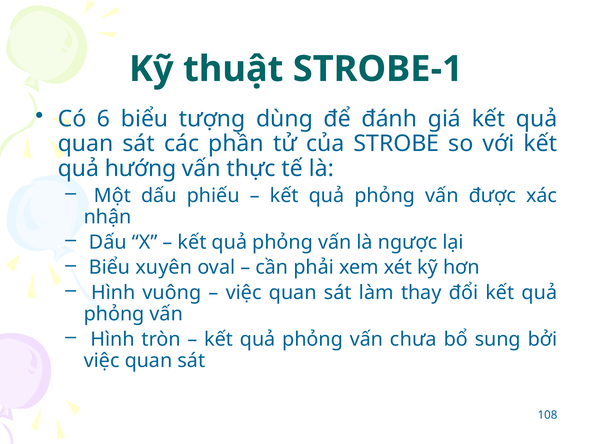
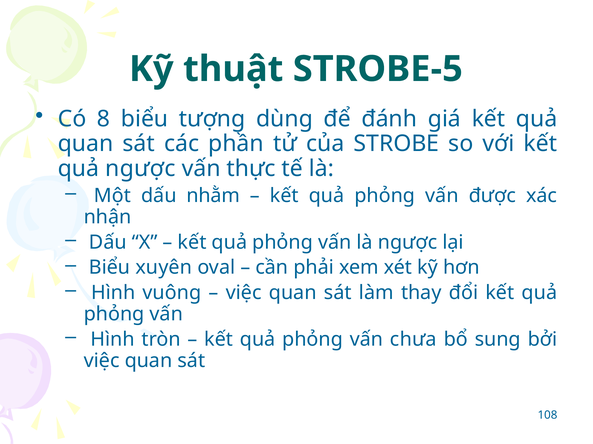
STROBE-1: STROBE-1 -> STROBE-5
6: 6 -> 8
quả hướng: hướng -> ngược
phiếu: phiếu -> nhằm
